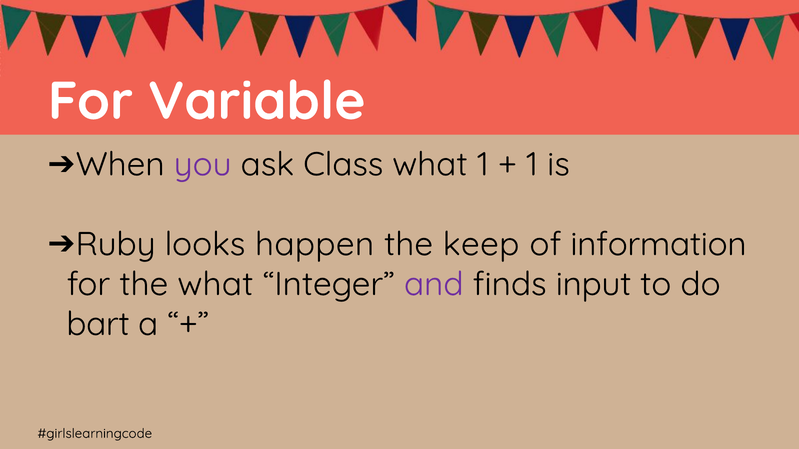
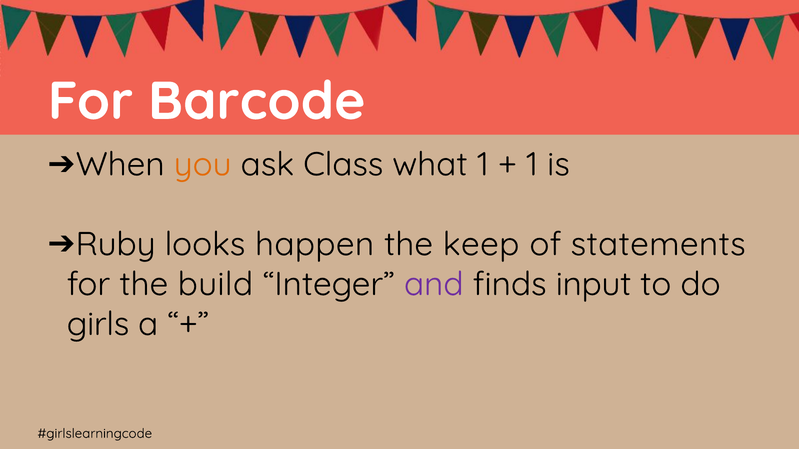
Variable: Variable -> Barcode
you colour: purple -> orange
information: information -> statements
the what: what -> build
bart: bart -> girls
